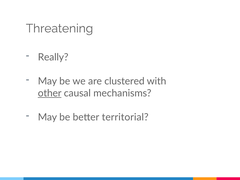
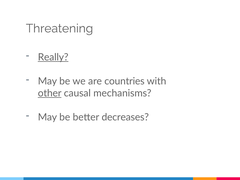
Really underline: none -> present
clustered: clustered -> countries
territorial: territorial -> decreases
